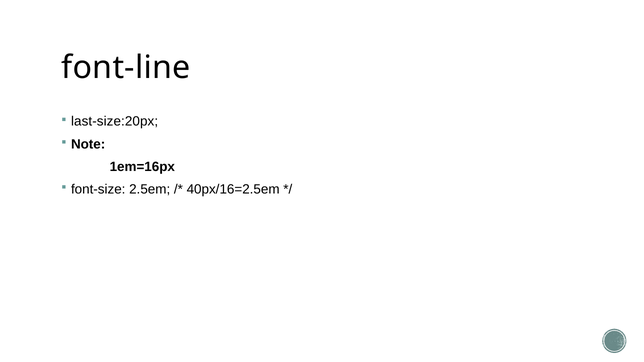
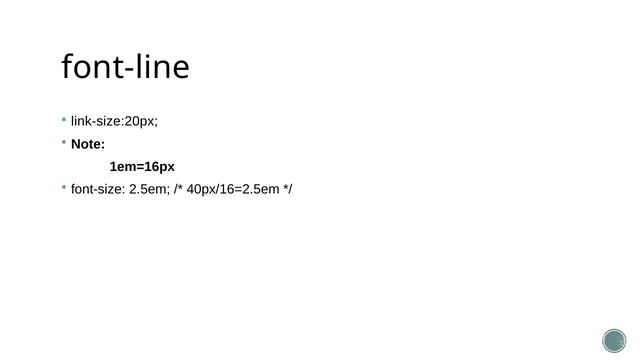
last-size:20px: last-size:20px -> link-size:20px
